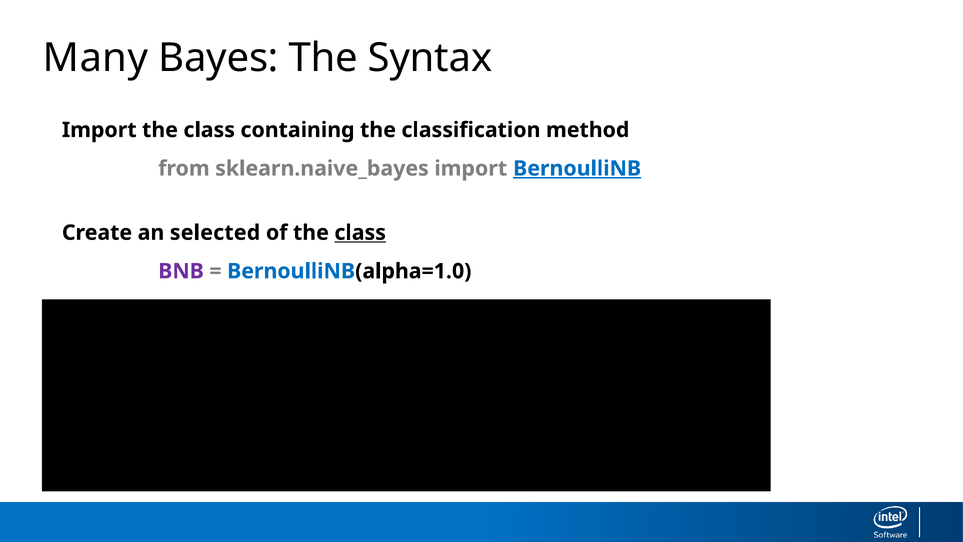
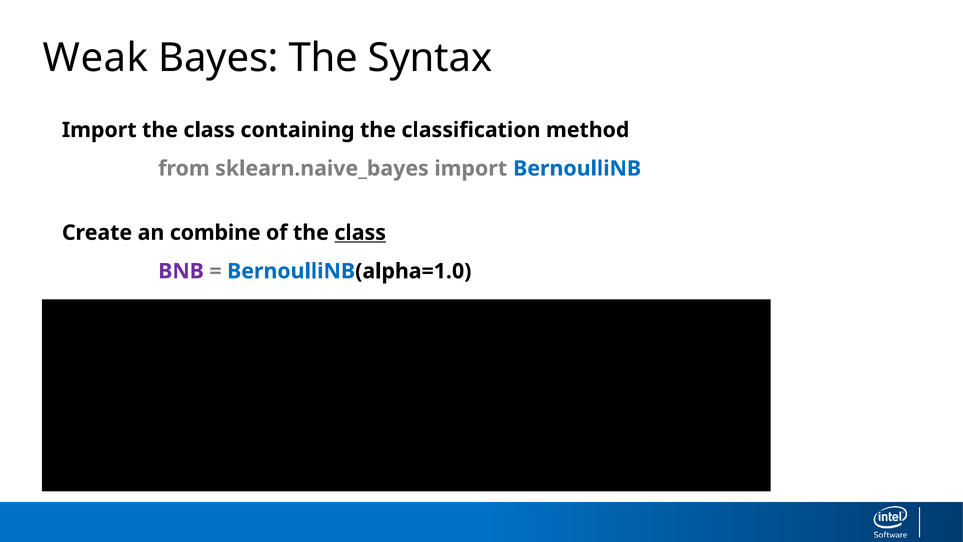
Many: Many -> Weak
BernoulliNB underline: present -> none
selected: selected -> combine
